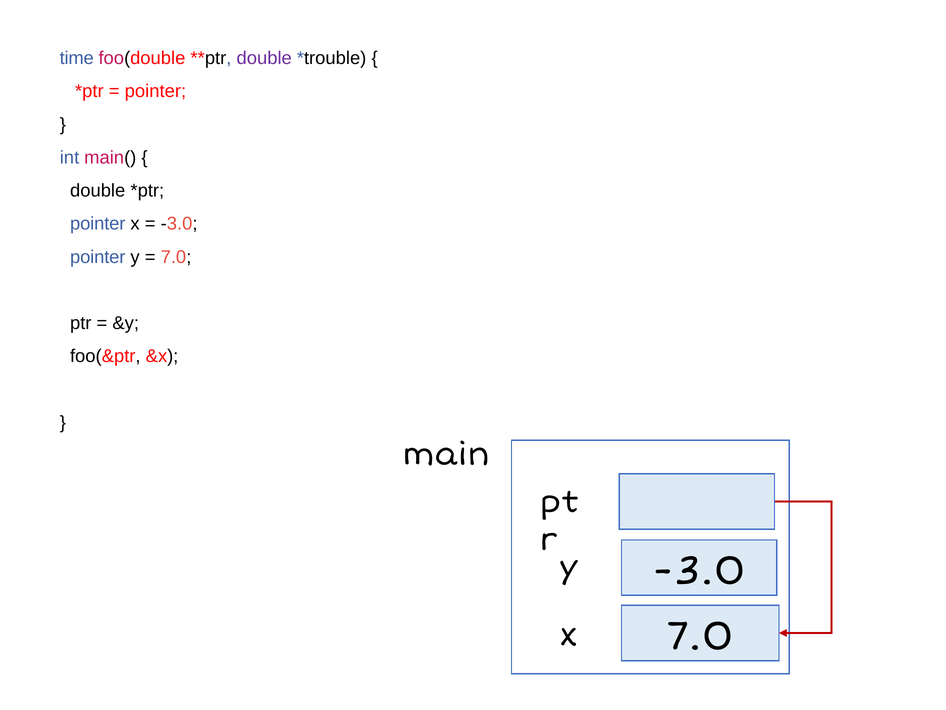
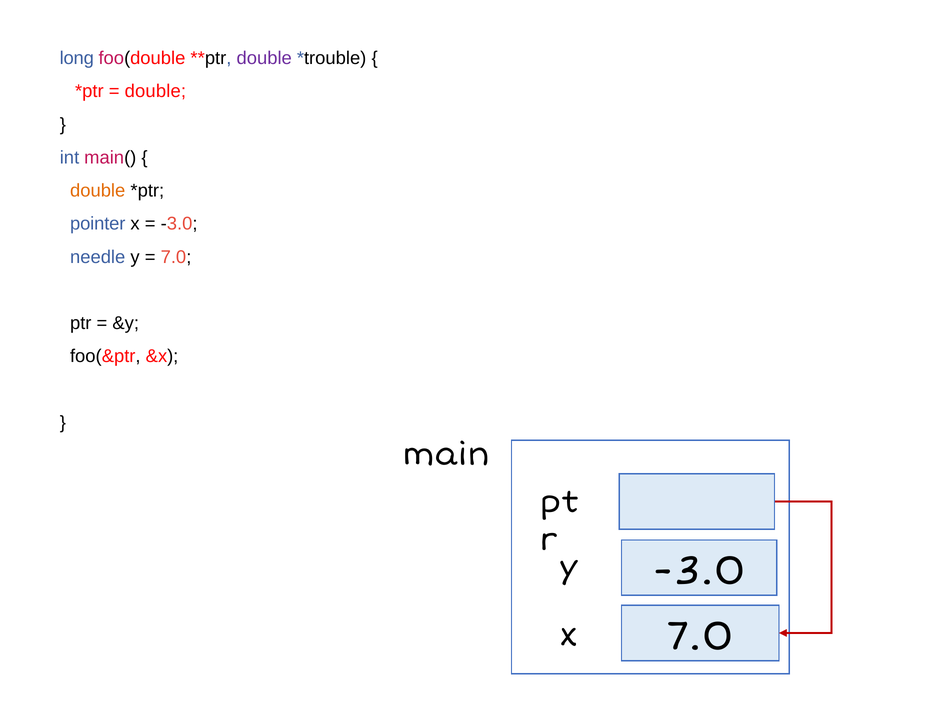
time: time -> long
pointer at (155, 91): pointer -> double
double at (98, 191) colour: black -> orange
pointer at (98, 257): pointer -> needle
